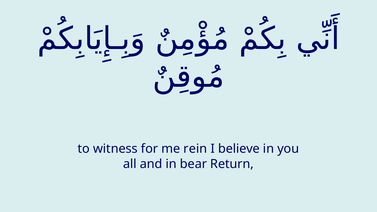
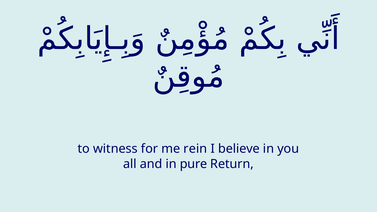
bear: bear -> pure
